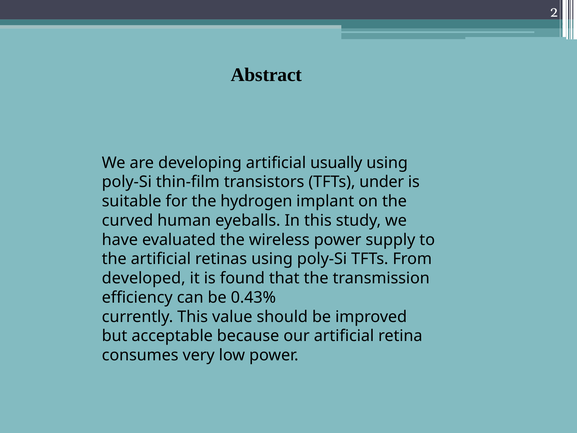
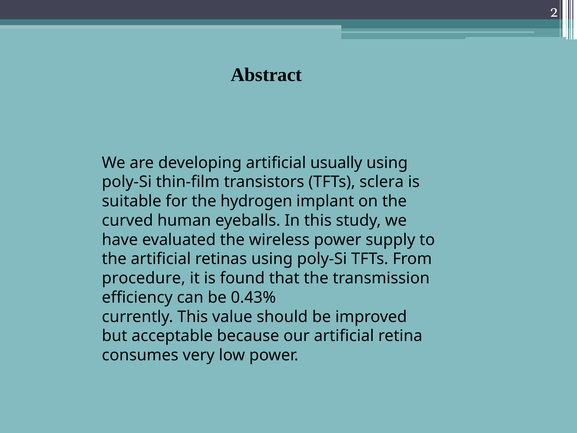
under: under -> sclera
developed: developed -> procedure
